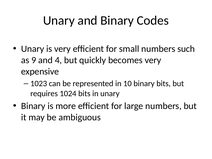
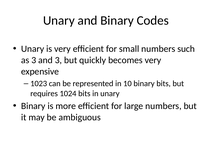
as 9: 9 -> 3
and 4: 4 -> 3
